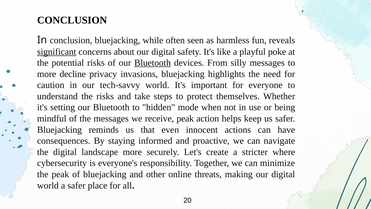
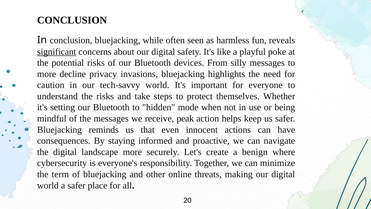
Bluetooth at (153, 63) underline: present -> none
stricter: stricter -> benign
the peak: peak -> term
